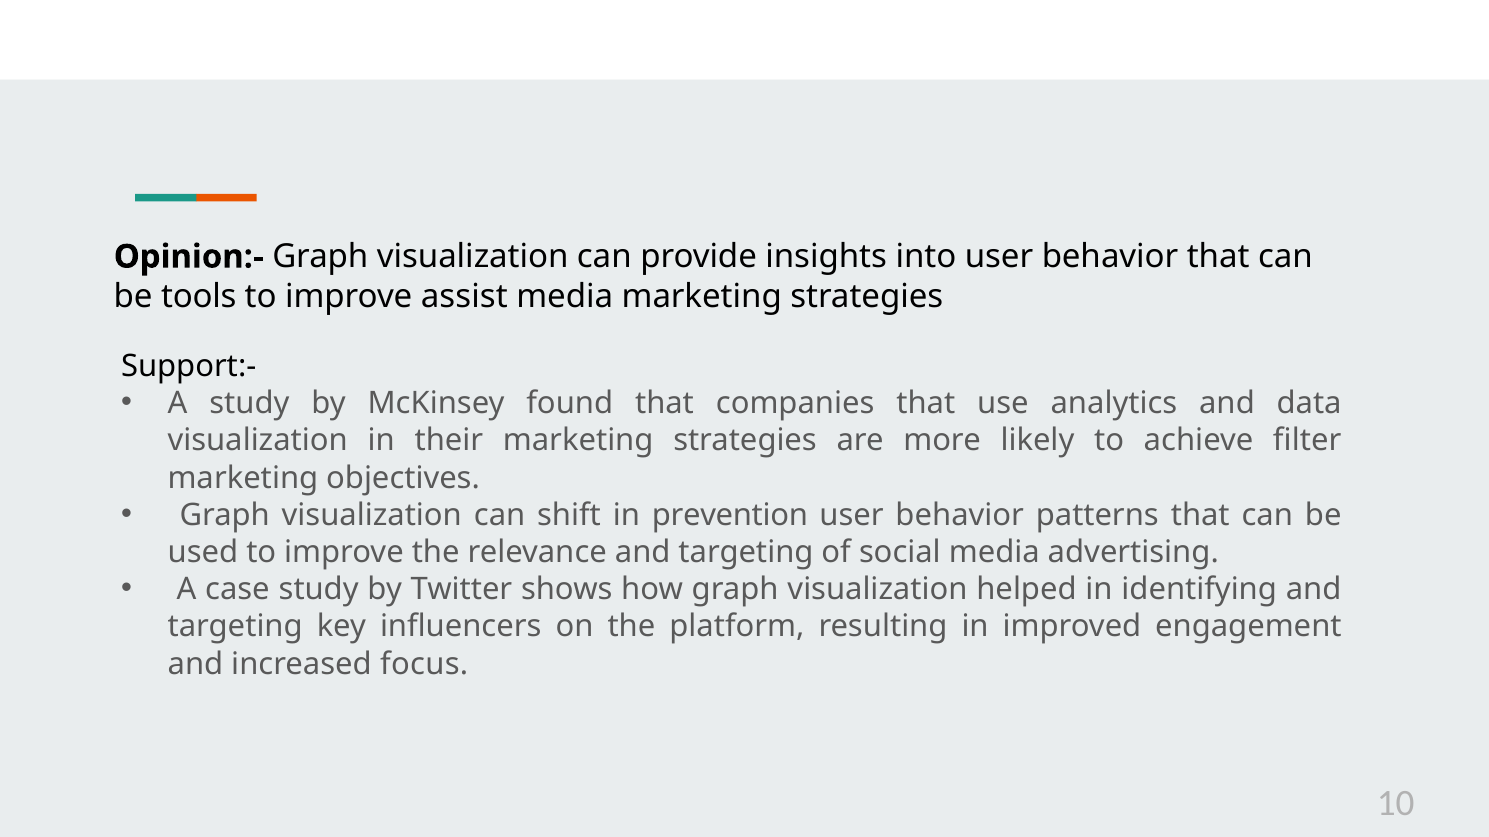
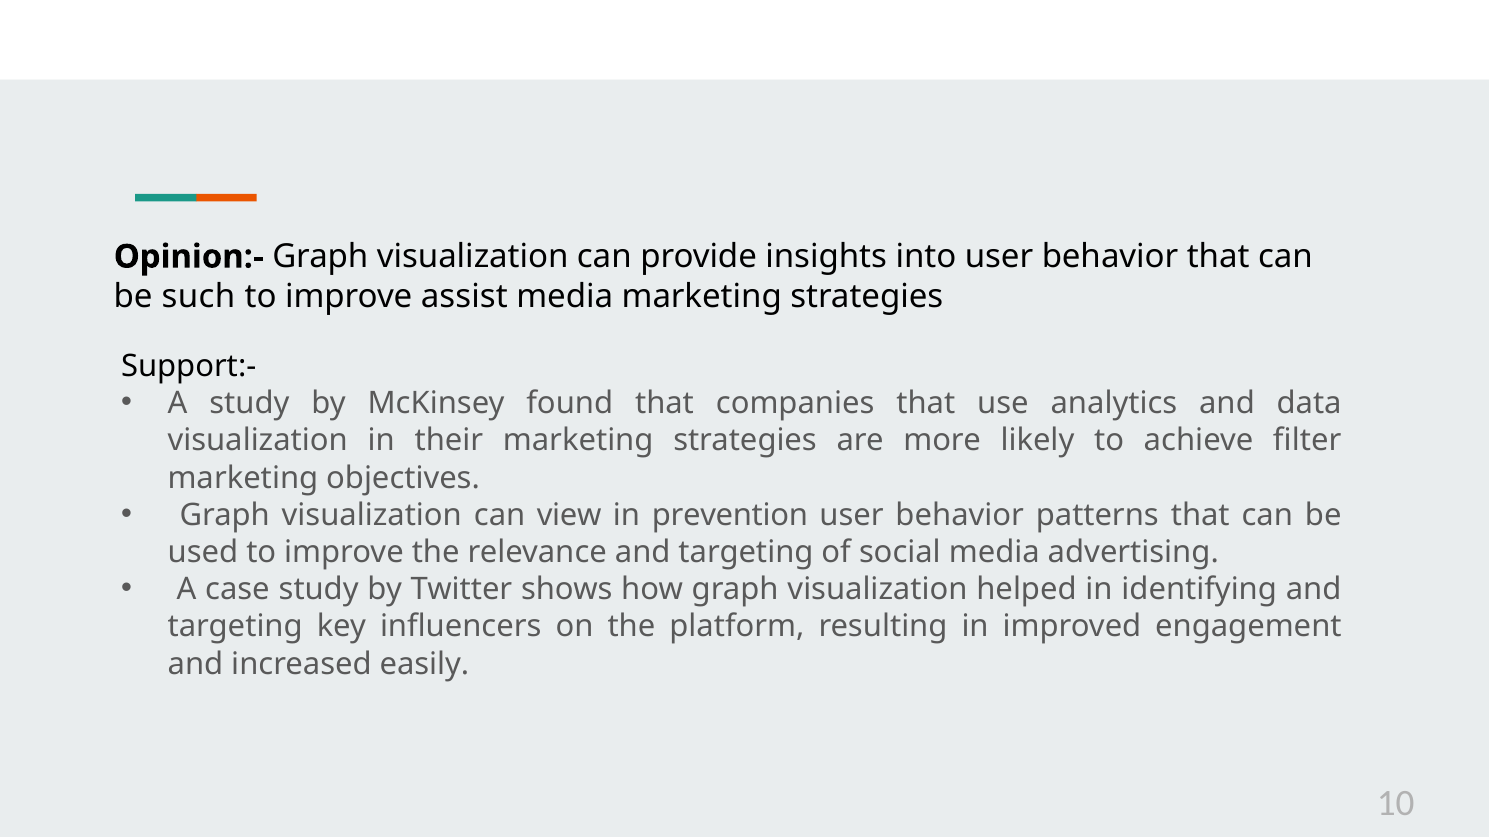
tools: tools -> such
shift: shift -> view
focus: focus -> easily
